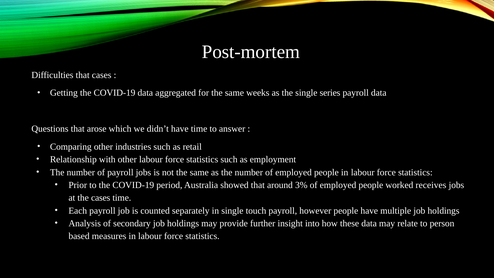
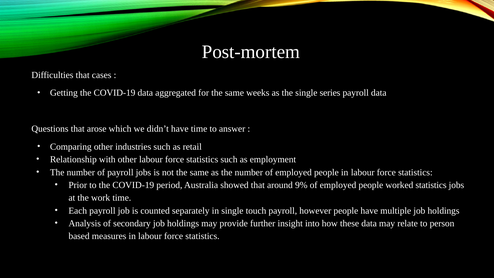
3%: 3% -> 9%
worked receives: receives -> statistics
the cases: cases -> work
